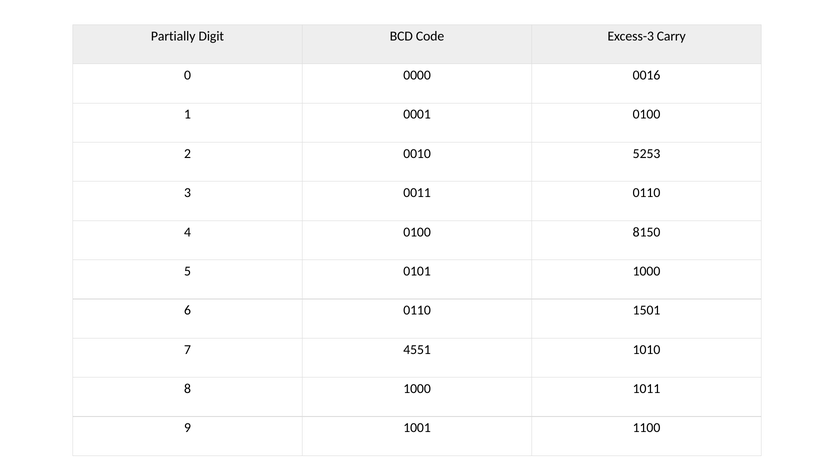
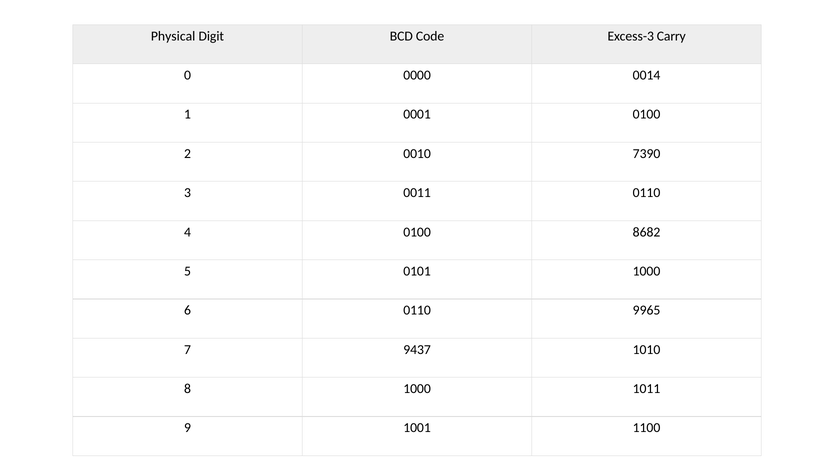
Partially: Partially -> Physical
0016: 0016 -> 0014
5253: 5253 -> 7390
8150: 8150 -> 8682
1501: 1501 -> 9965
4551: 4551 -> 9437
